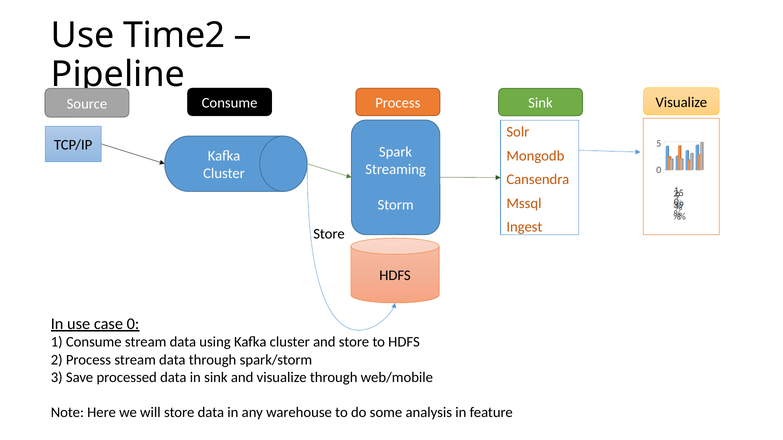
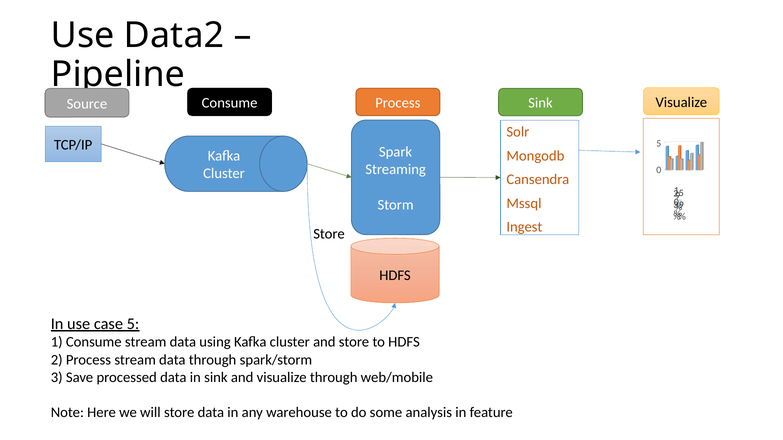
Time2: Time2 -> Data2
case 0: 0 -> 5
